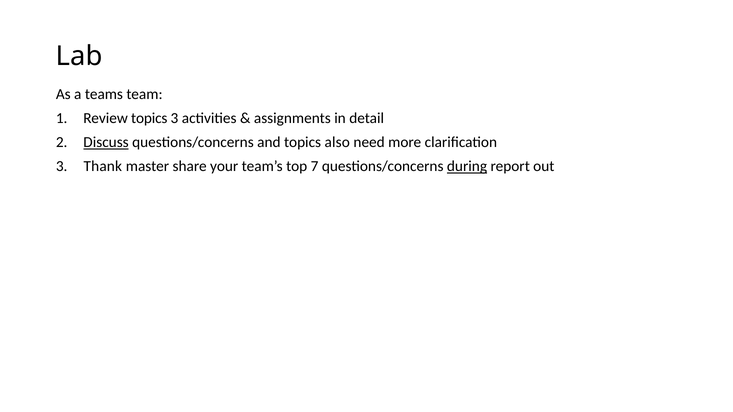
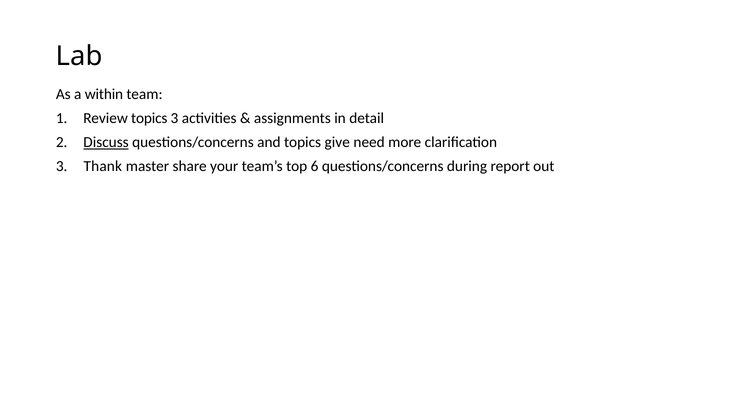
teams: teams -> within
also: also -> give
7: 7 -> 6
during underline: present -> none
